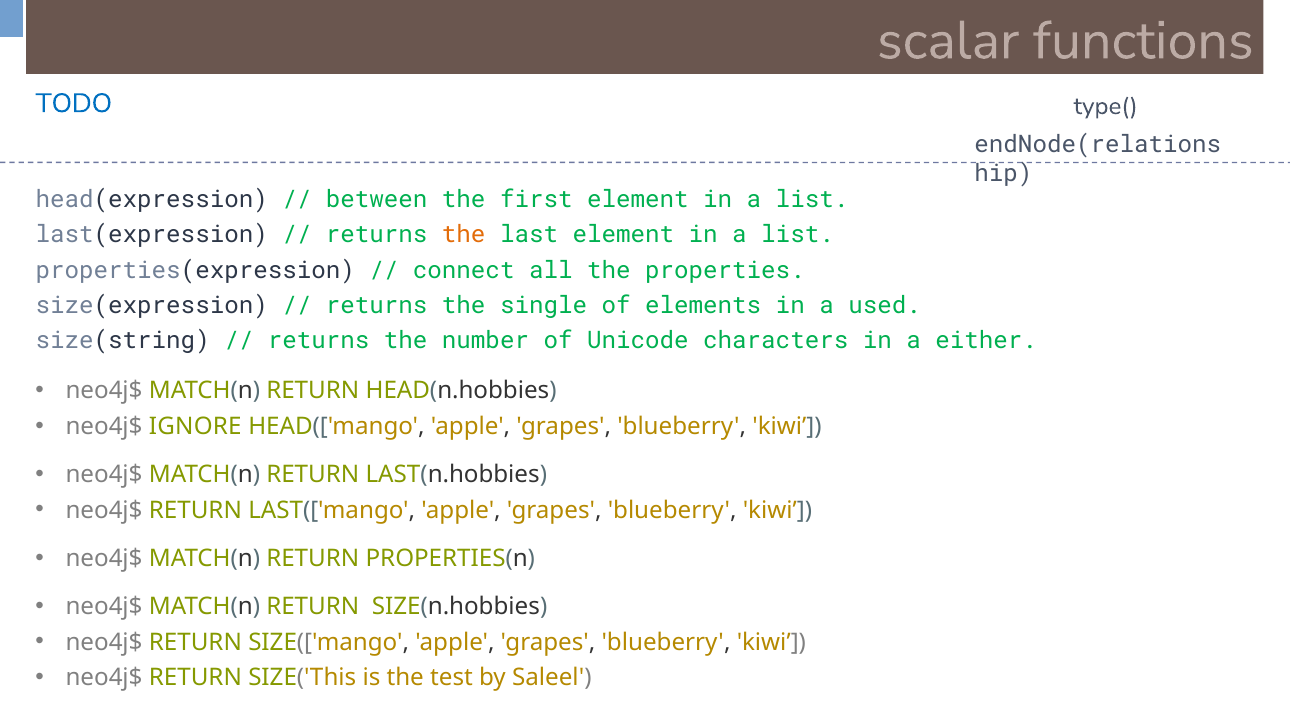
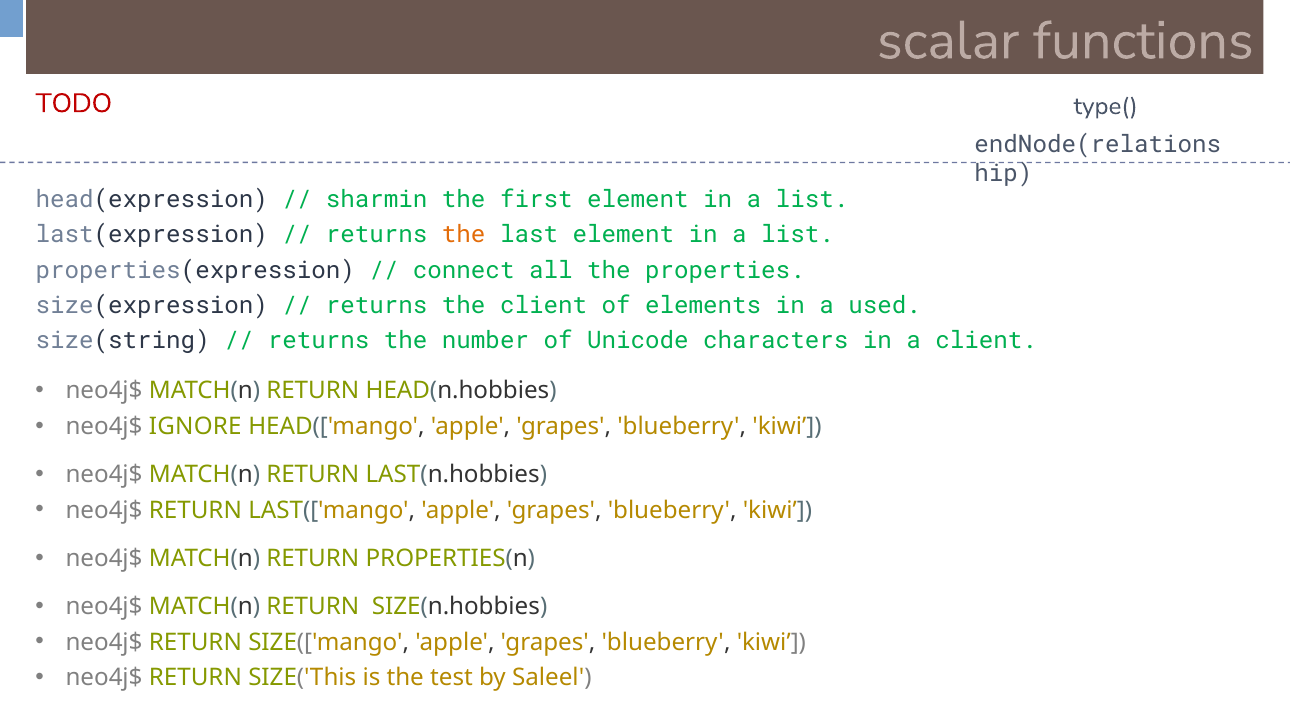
TODO colour: blue -> red
between: between -> sharmin
the single: single -> client
a either: either -> client
